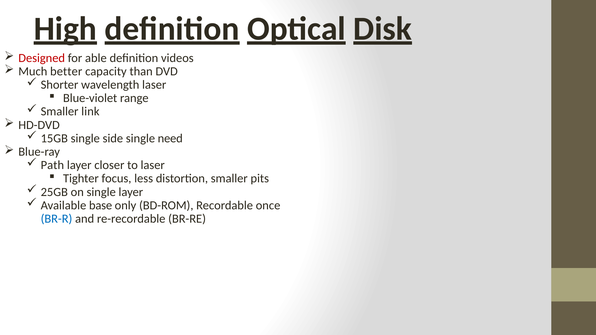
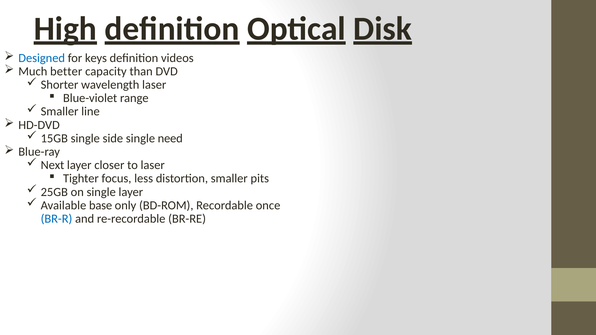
Designed colour: red -> blue
able: able -> keys
link: link -> line
Path: Path -> Next
